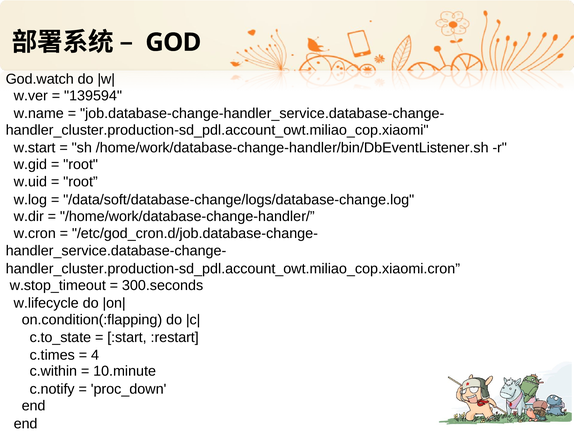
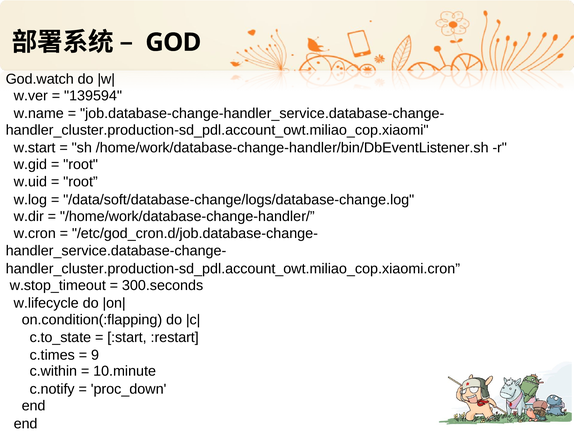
4: 4 -> 9
